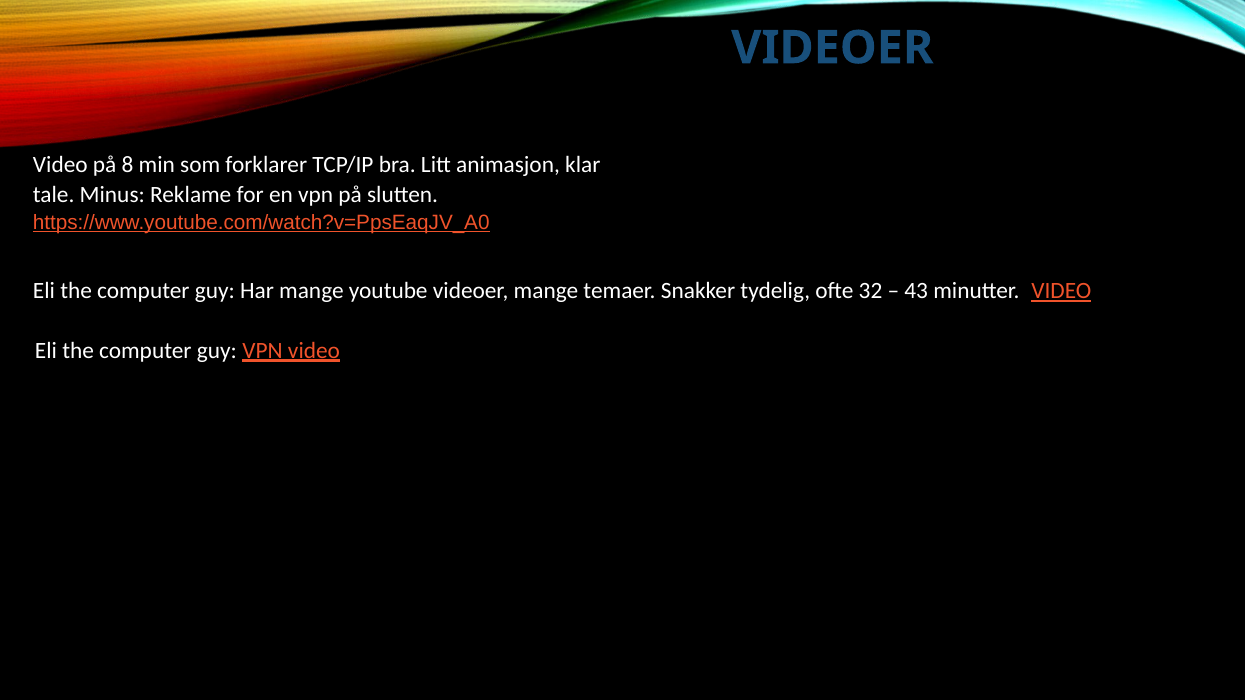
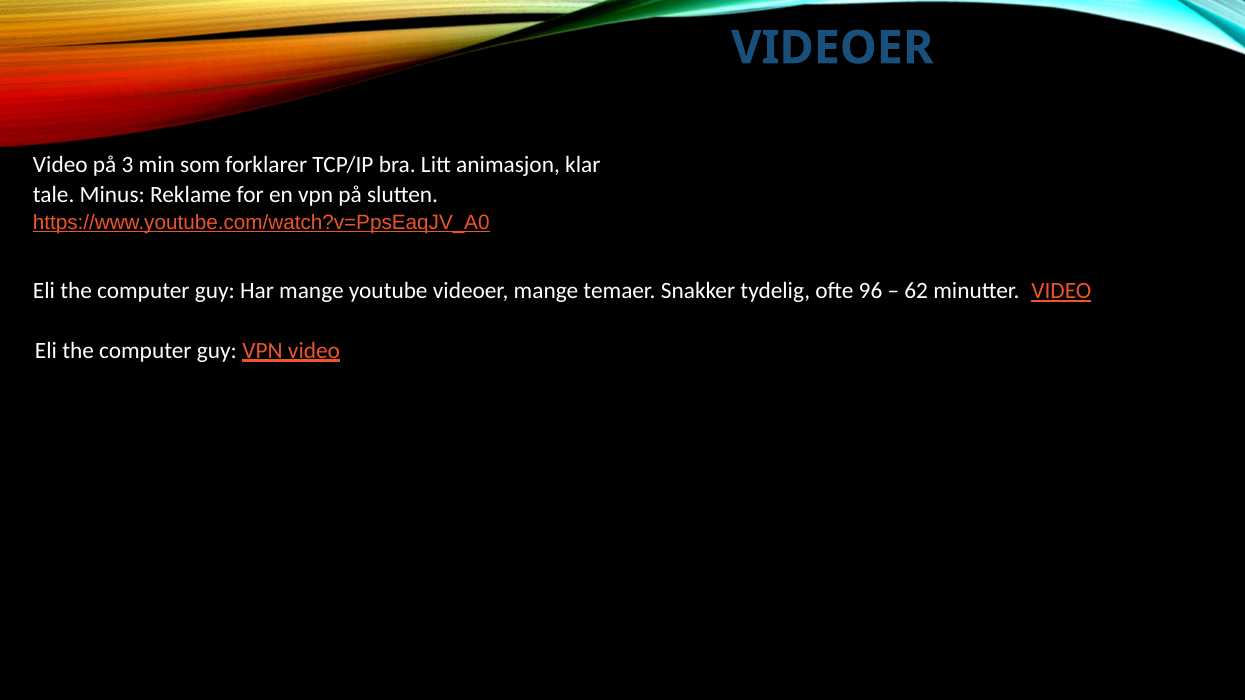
8: 8 -> 3
32: 32 -> 96
43: 43 -> 62
